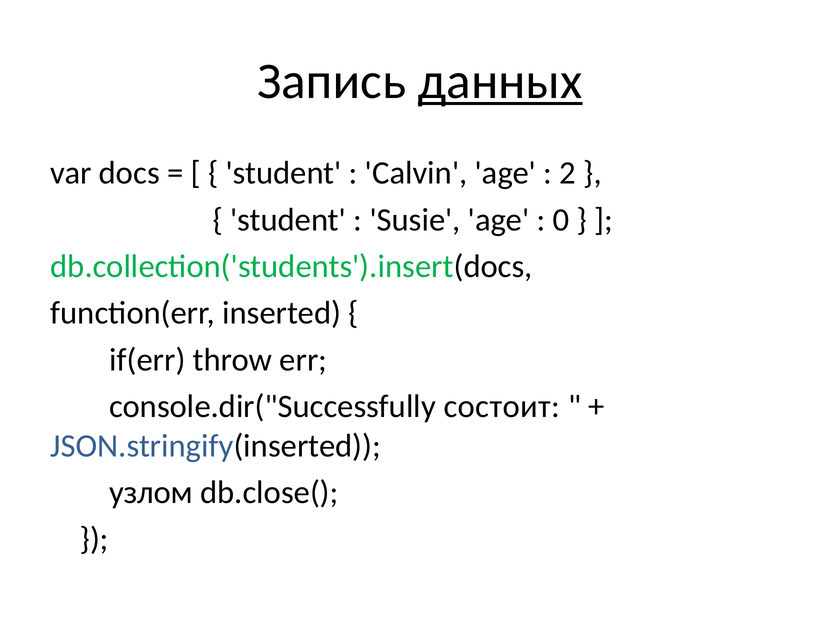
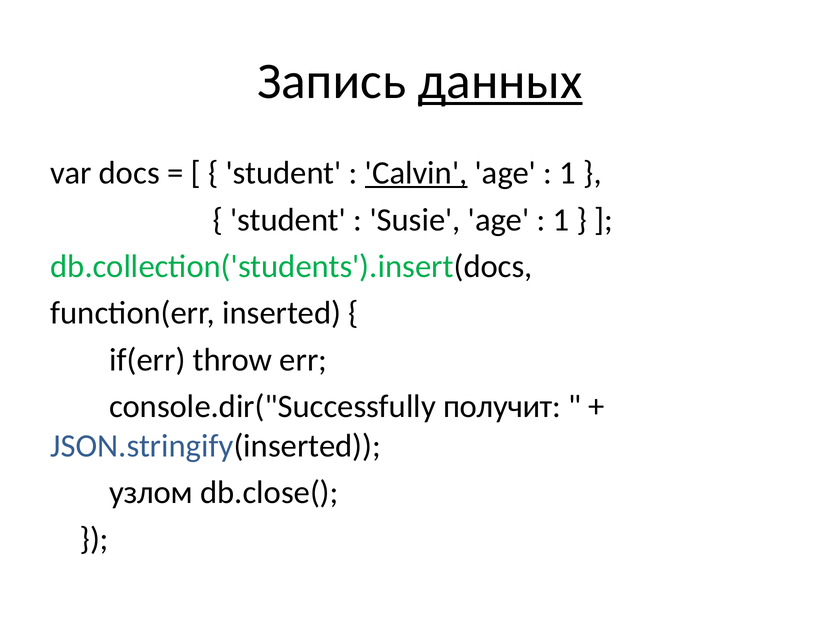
Calvin underline: none -> present
2 at (568, 173): 2 -> 1
0 at (561, 220): 0 -> 1
состоит: состоит -> получит
